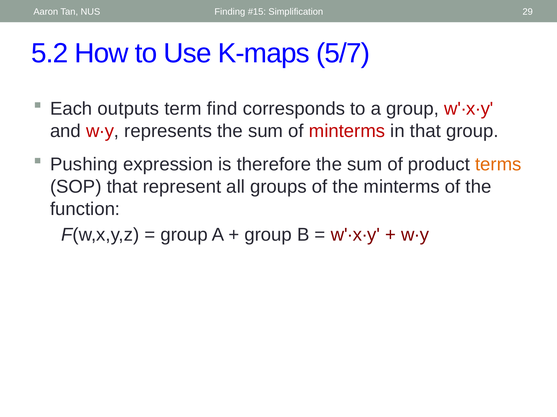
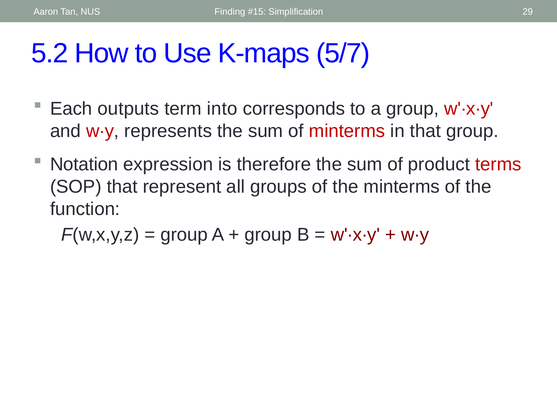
find: find -> into
Pushing: Pushing -> Notation
terms colour: orange -> red
